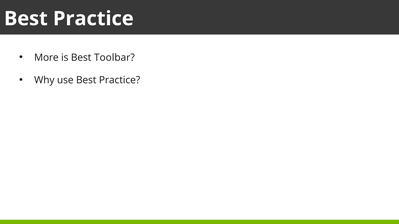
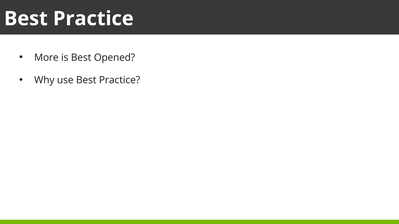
Toolbar: Toolbar -> Opened
